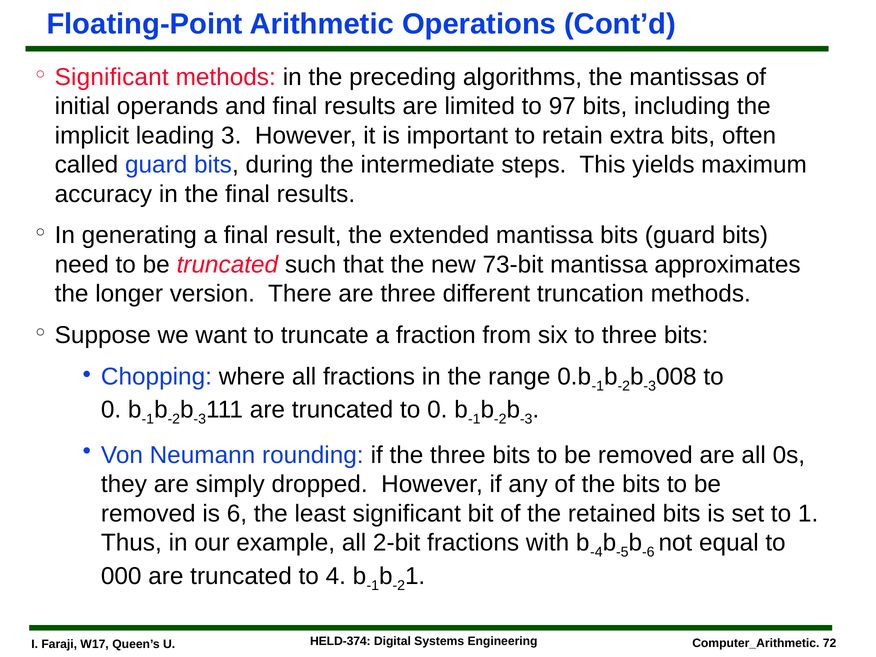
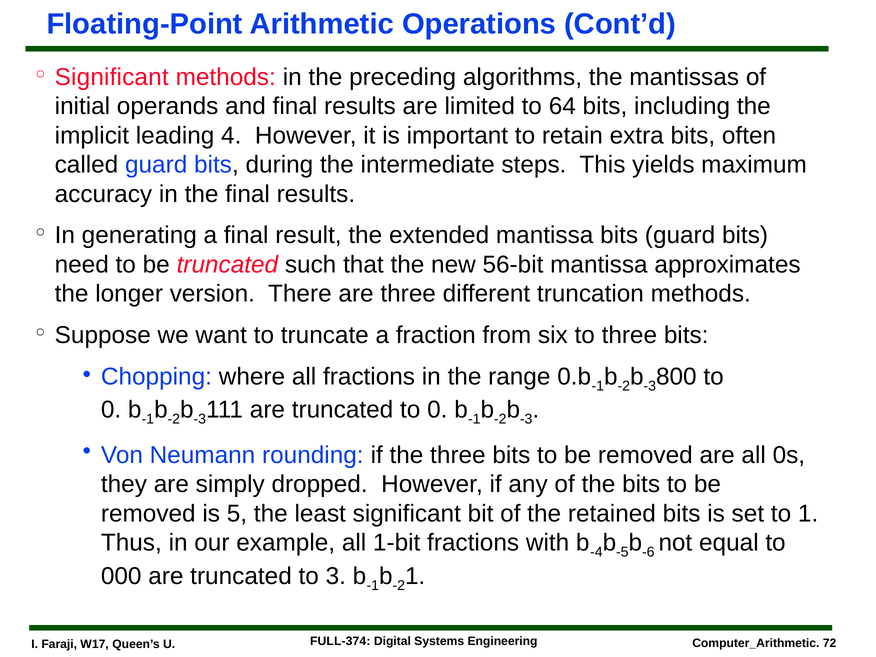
97: 97 -> 64
3: 3 -> 4
73-bit: 73-bit -> 56-bit
008: 008 -> 800
6: 6 -> 5
2-bit: 2-bit -> 1-bit
4: 4 -> 3
HELD-374: HELD-374 -> FULL-374
